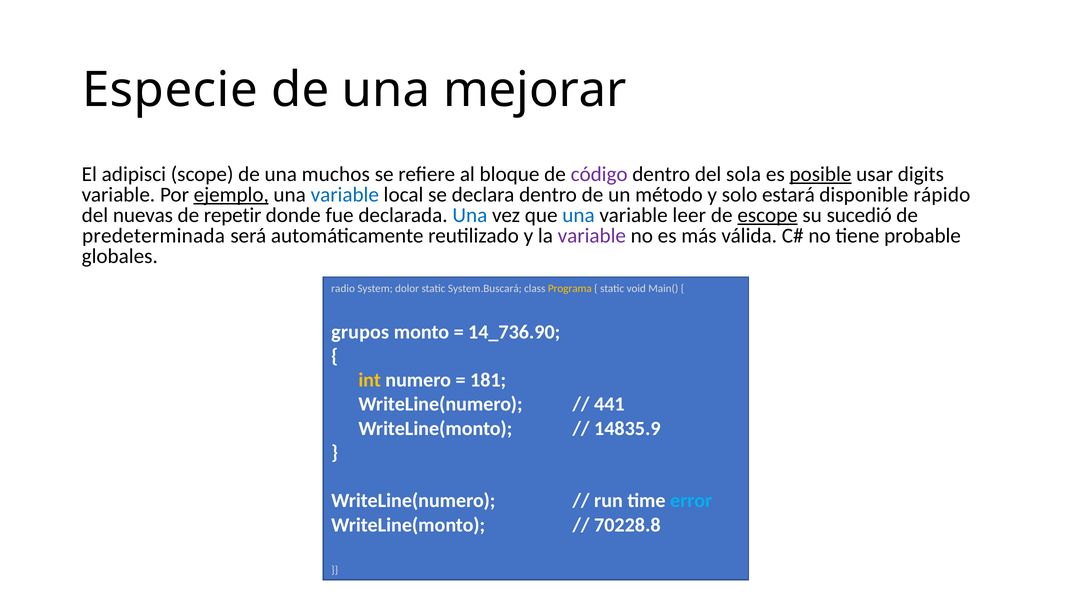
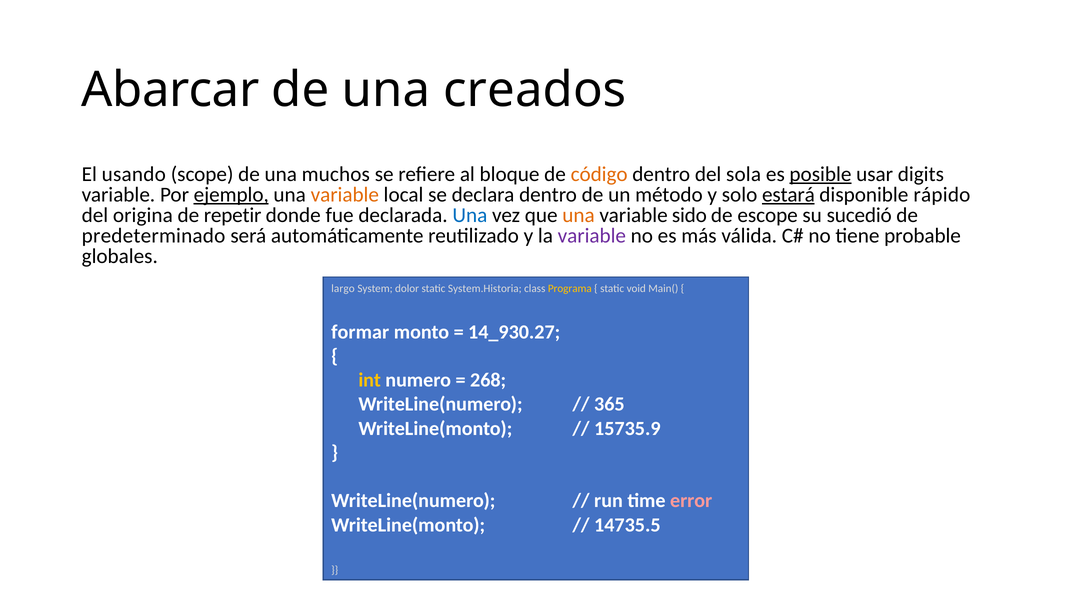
Especie: Especie -> Abarcar
mejorar: mejorar -> creados
adipisci: adipisci -> usando
código colour: purple -> orange
variable at (345, 195) colour: blue -> orange
estará underline: none -> present
nuevas: nuevas -> origina
una at (578, 215) colour: blue -> orange
leer: leer -> sido
escope underline: present -> none
predeterminada: predeterminada -> predeterminado
radio: radio -> largo
System.Buscará: System.Buscará -> System.Historia
grupos: grupos -> formar
14_736.90: 14_736.90 -> 14_930.27
181: 181 -> 268
441: 441 -> 365
14835.9: 14835.9 -> 15735.9
error colour: light blue -> pink
70228.8: 70228.8 -> 14735.5
